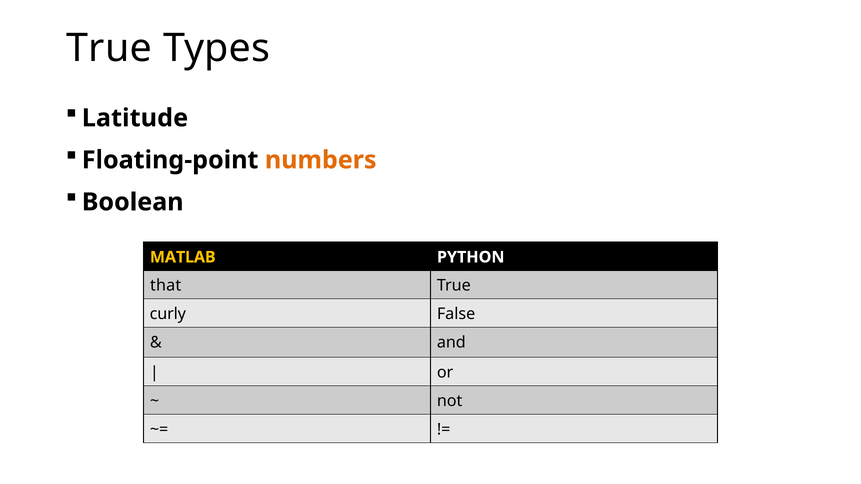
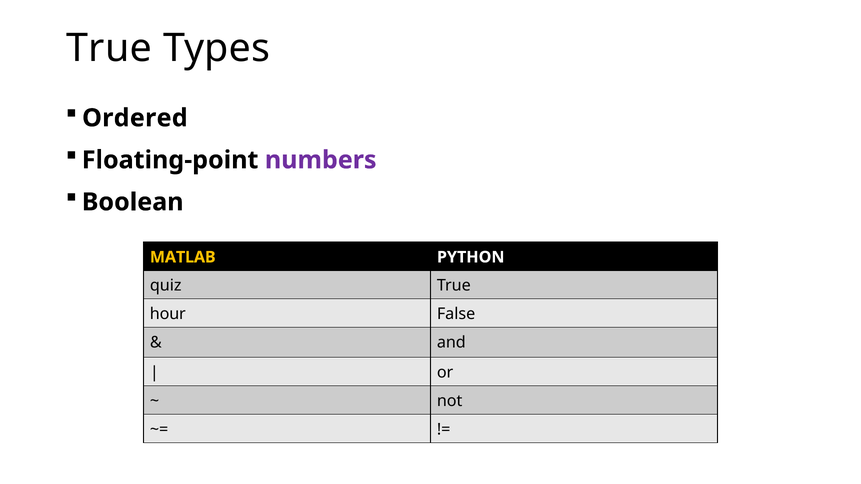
Latitude: Latitude -> Ordered
numbers colour: orange -> purple
that: that -> quiz
curly: curly -> hour
